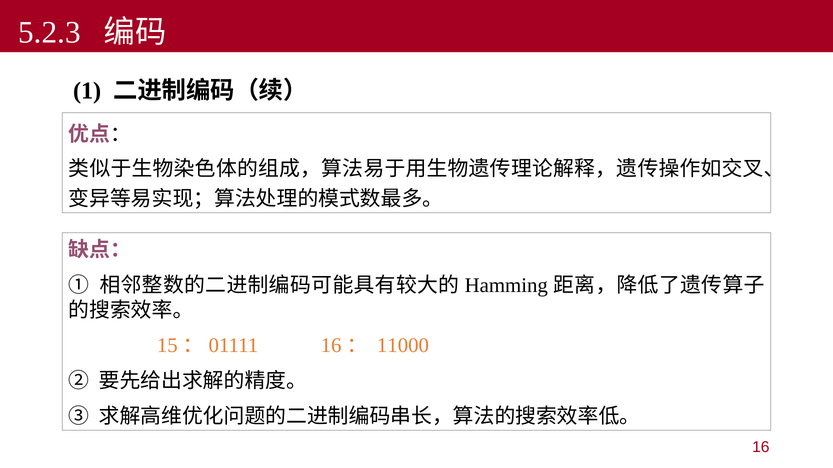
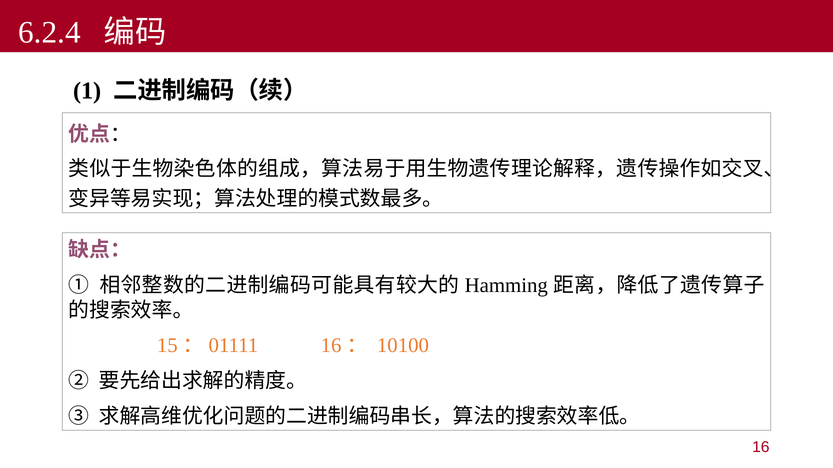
5.2.3: 5.2.3 -> 6.2.4
11000: 11000 -> 10100
